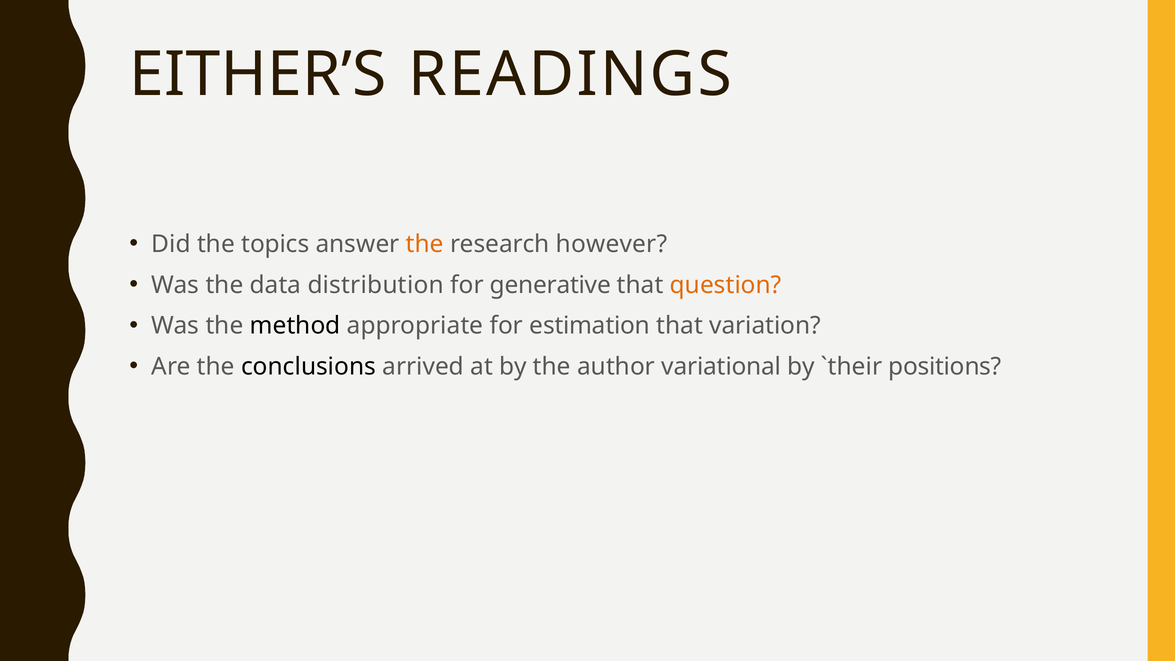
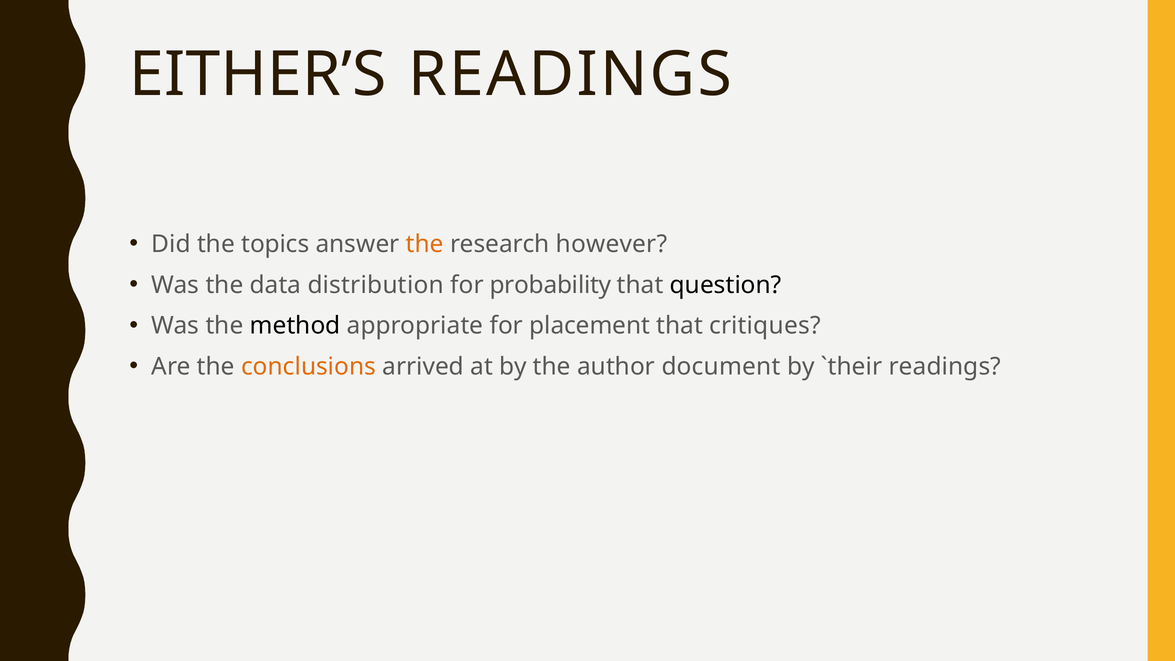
generative: generative -> probability
question colour: orange -> black
estimation: estimation -> placement
variation: variation -> critiques
conclusions colour: black -> orange
variational: variational -> document
positions at (945, 367): positions -> readings
